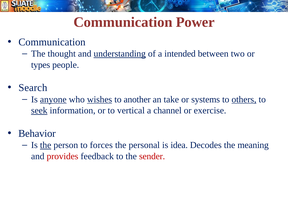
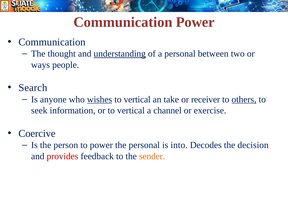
a intended: intended -> personal
types: types -> ways
anyone underline: present -> none
another at (137, 99): another -> vertical
systems: systems -> receiver
seek underline: present -> none
Behavior: Behavior -> Coercive
the at (46, 145) underline: present -> none
to forces: forces -> power
idea: idea -> into
meaning: meaning -> decision
sender colour: red -> orange
